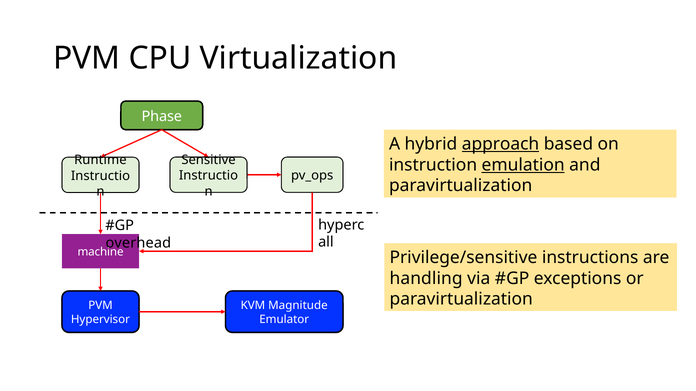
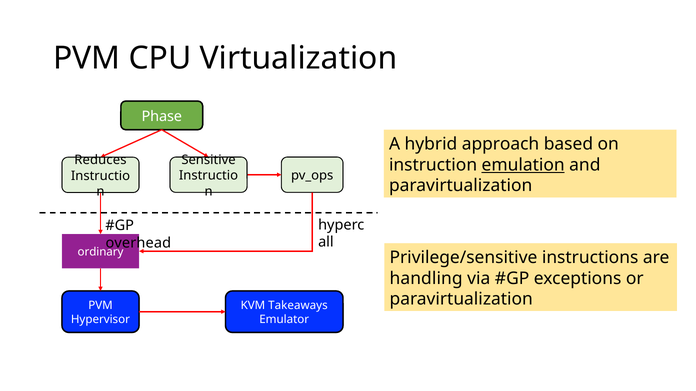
approach underline: present -> none
Runtime: Runtime -> Reduces
machine: machine -> ordinary
Magnitude: Magnitude -> Takeaways
